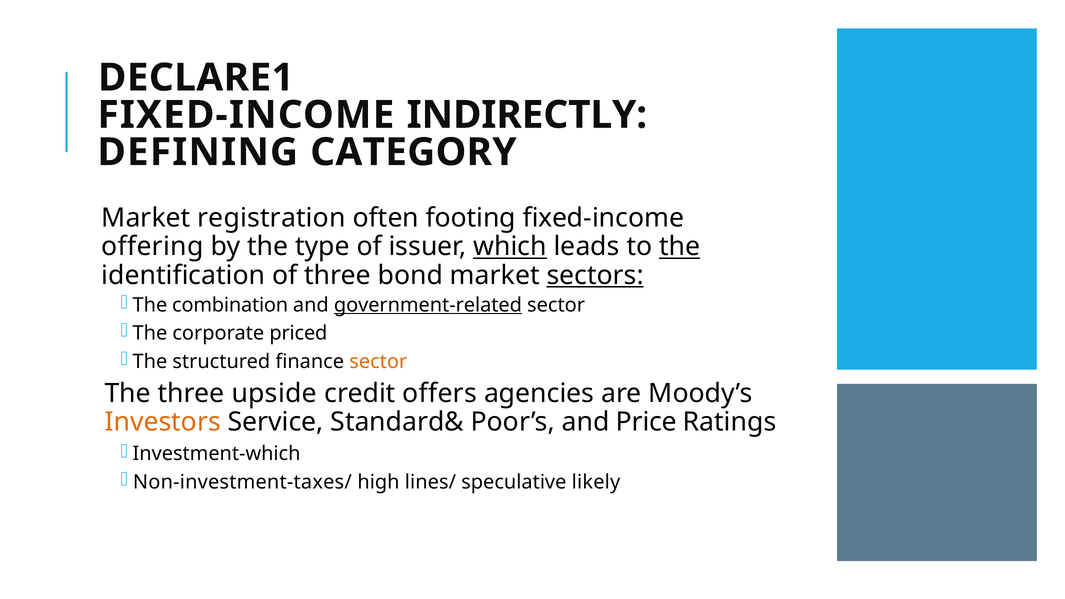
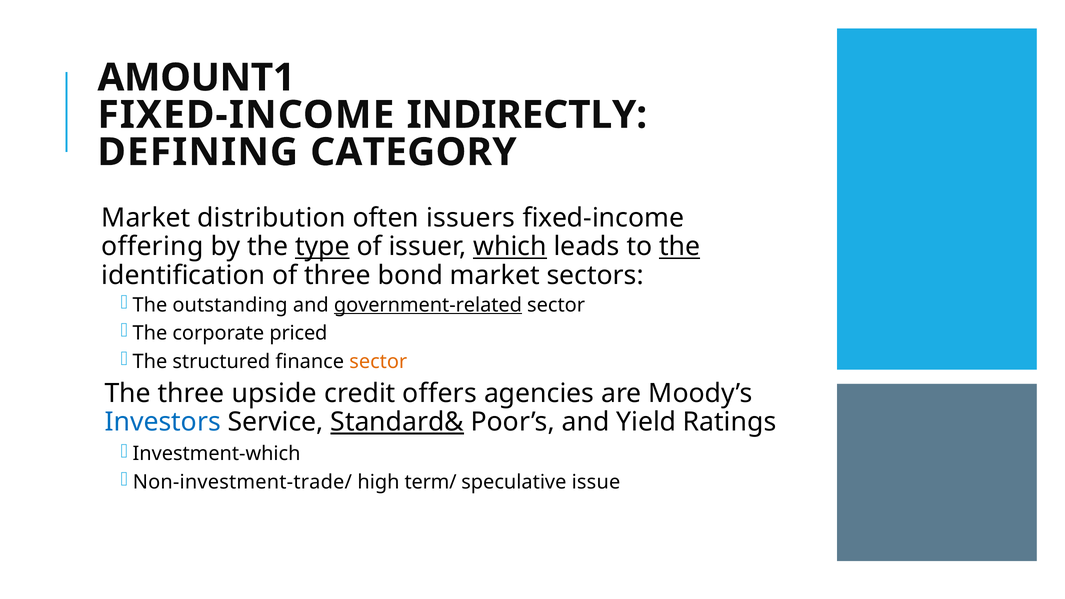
DECLARE1: DECLARE1 -> AMOUNT1
registration: registration -> distribution
footing: footing -> issuers
type underline: none -> present
sectors underline: present -> none
combination: combination -> outstanding
Investors colour: orange -> blue
Standard& underline: none -> present
Price: Price -> Yield
Non-investment-taxes/: Non-investment-taxes/ -> Non-investment-trade/
lines/: lines/ -> term/
likely: likely -> issue
